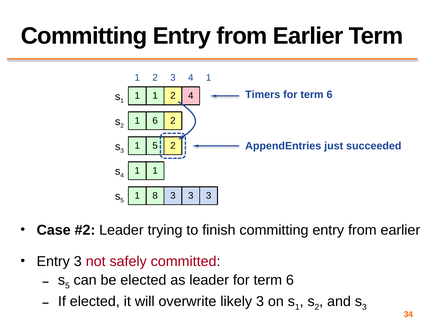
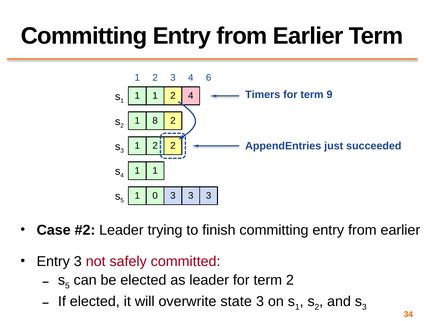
4 1: 1 -> 6
6 at (329, 95): 6 -> 9
1 6: 6 -> 8
5 at (155, 146): 5 -> 2
8: 8 -> 0
leader for term 6: 6 -> 2
likely: likely -> state
